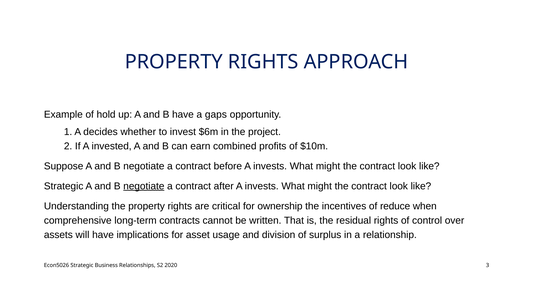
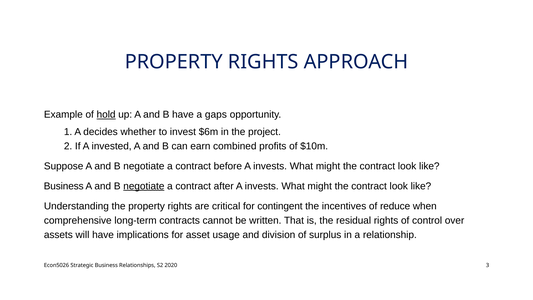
hold underline: none -> present
Strategic at (64, 186): Strategic -> Business
ownership: ownership -> contingent
